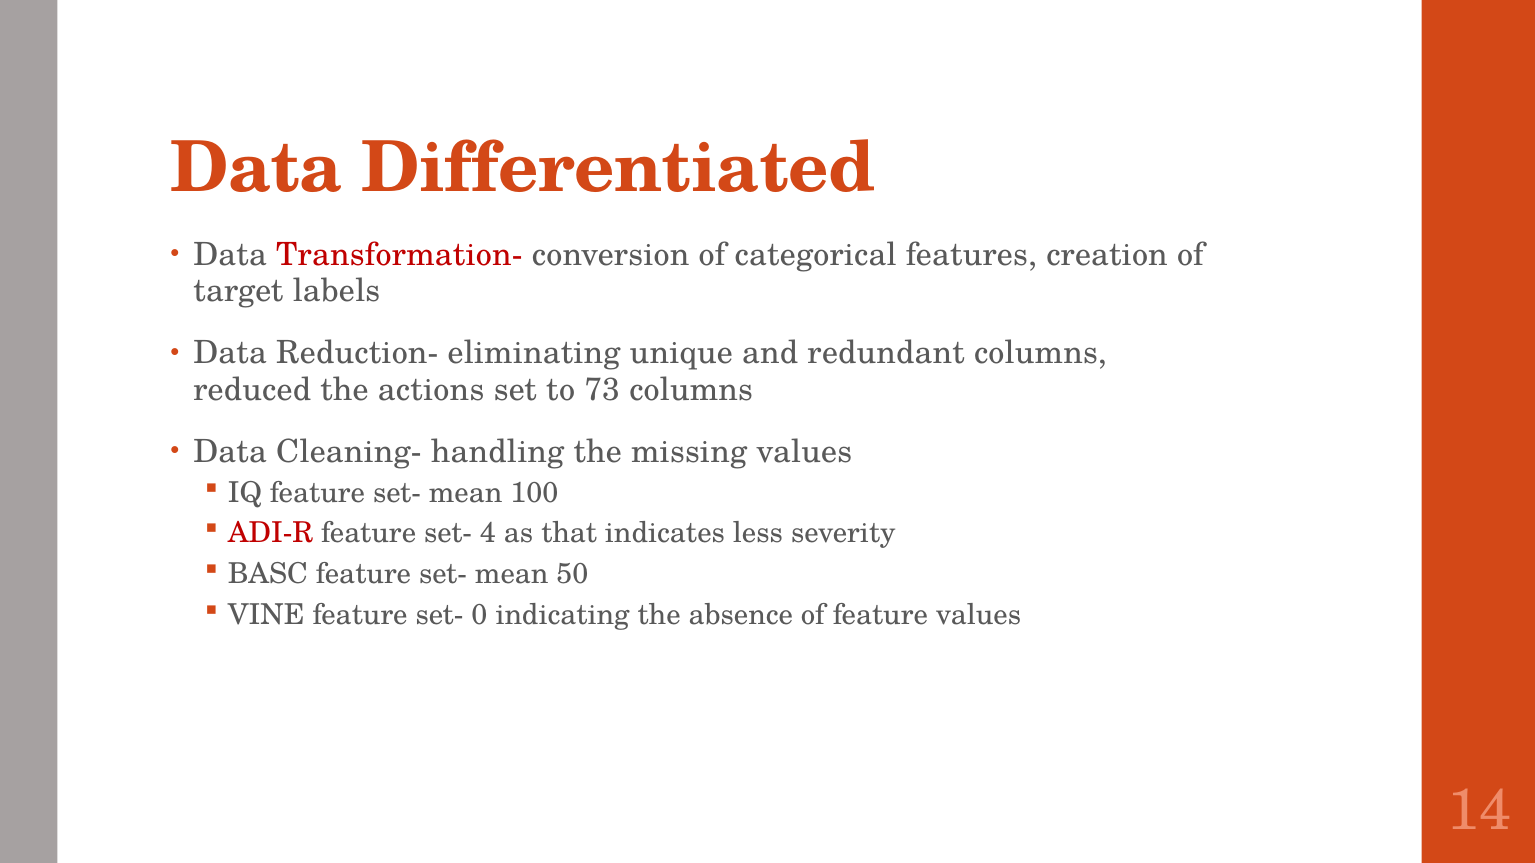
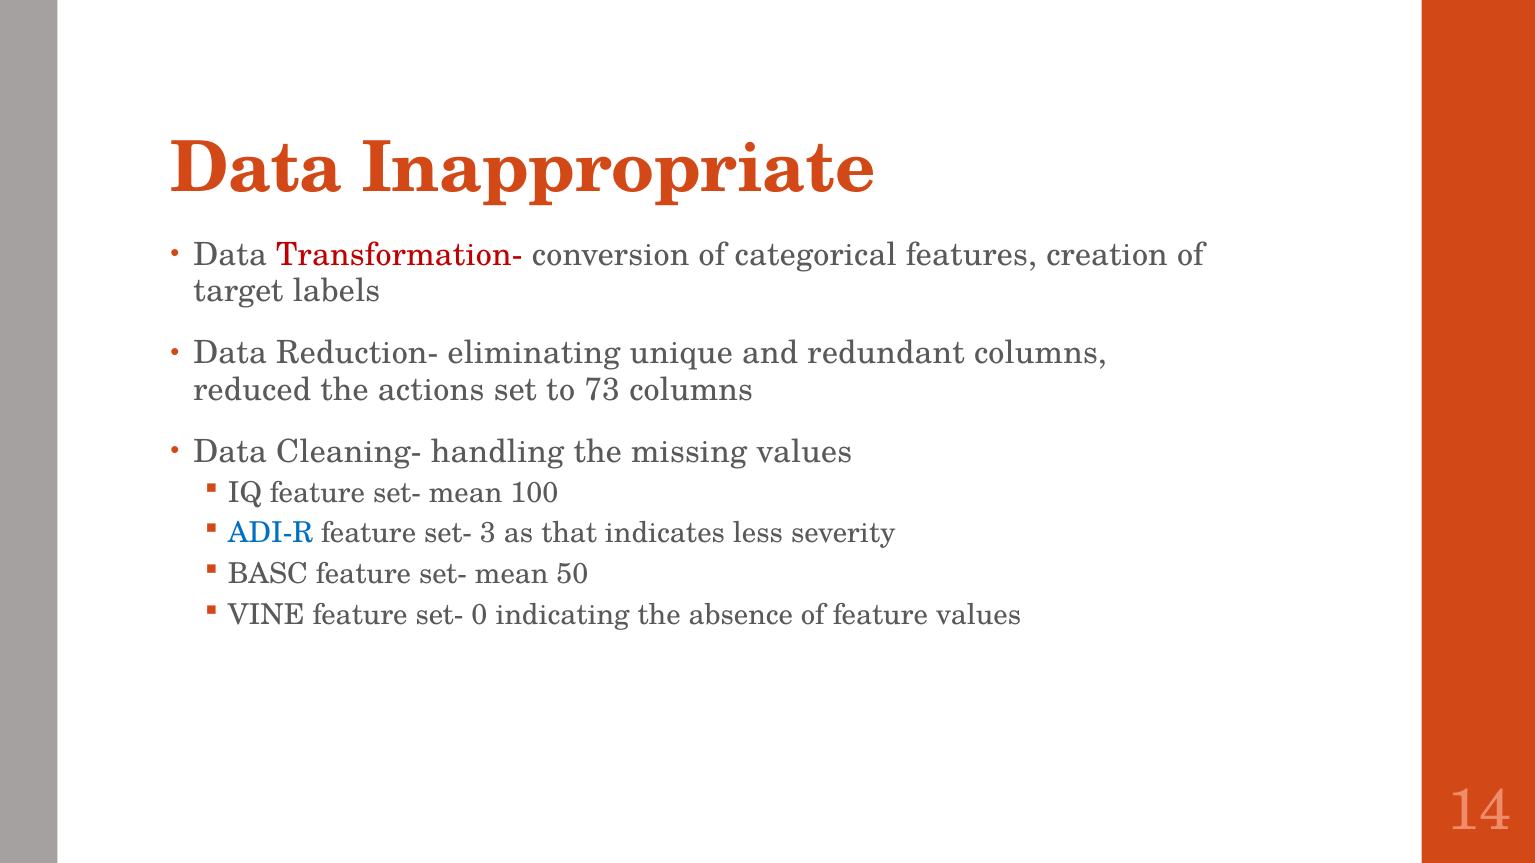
Differentiated: Differentiated -> Inappropriate
ADI-R colour: red -> blue
4: 4 -> 3
